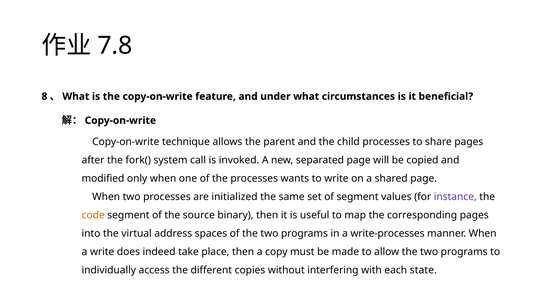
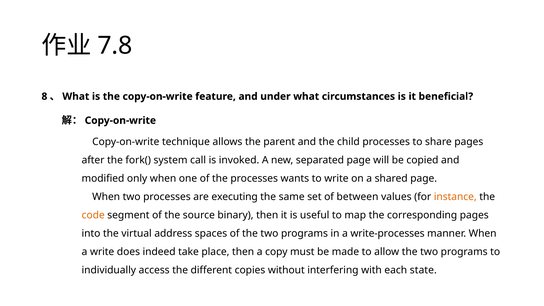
initialized: initialized -> executing
of segment: segment -> between
instance colour: purple -> orange
